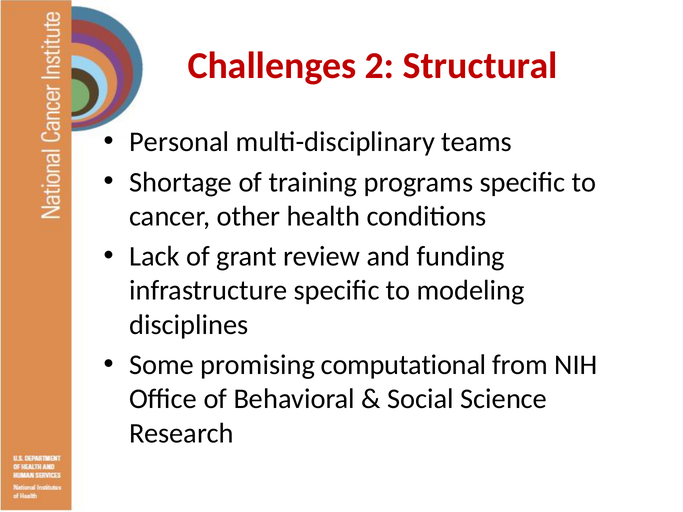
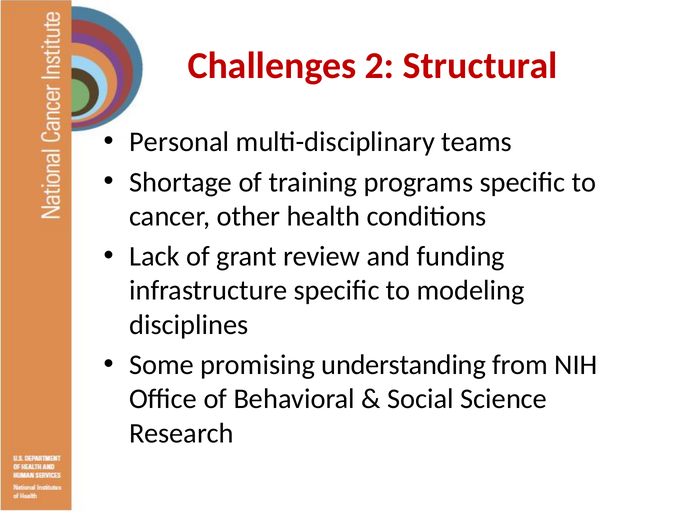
computational: computational -> understanding
